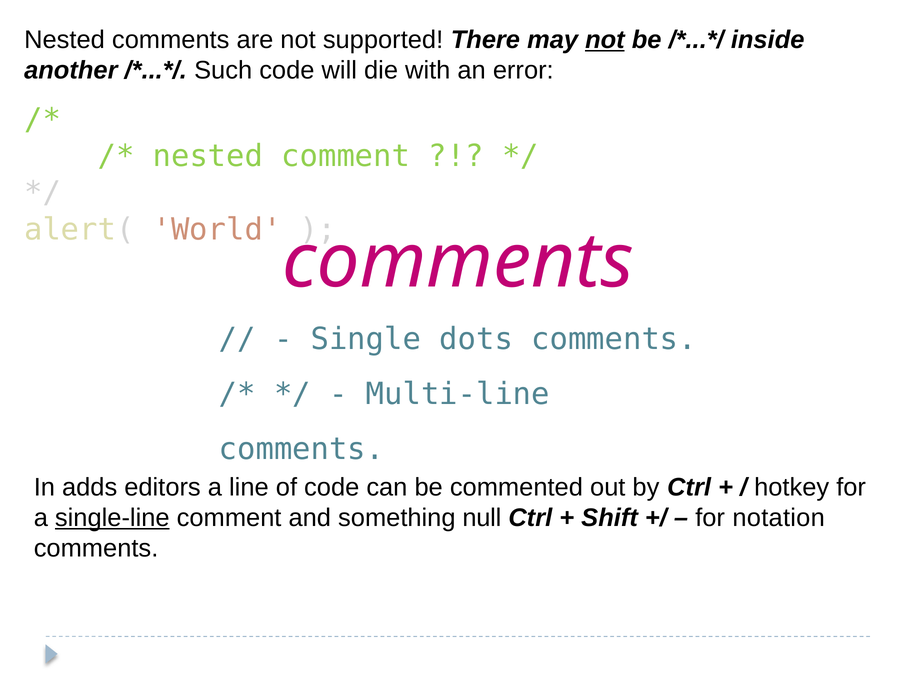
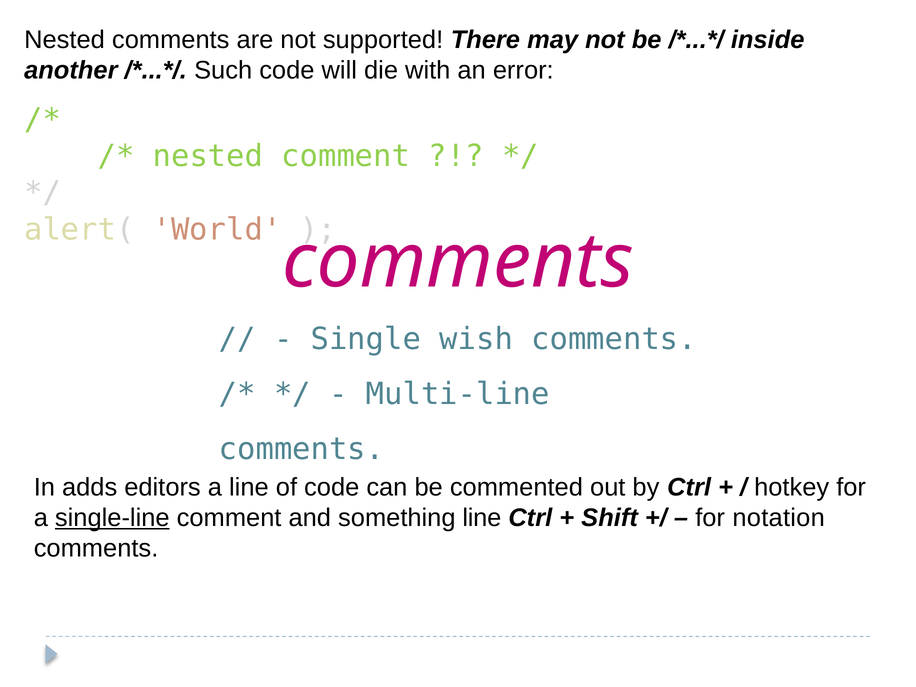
not at (605, 40) underline: present -> none
dots: dots -> wish
something null: null -> line
